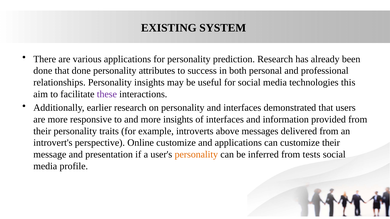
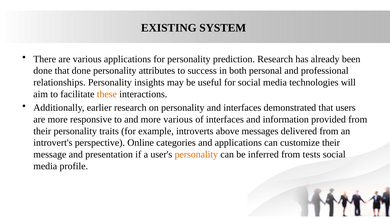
this: this -> will
these colour: purple -> orange
more insights: insights -> various
Online customize: customize -> categories
